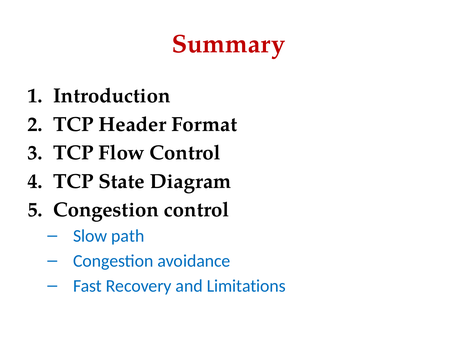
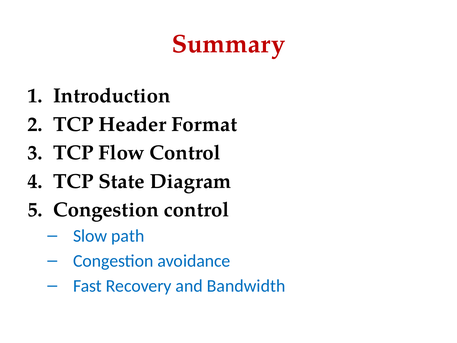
Limitations: Limitations -> Bandwidth
